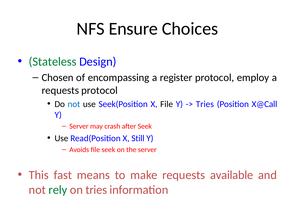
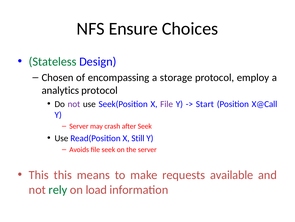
register: register -> storage
requests at (60, 90): requests -> analytics
not at (74, 104) colour: blue -> purple
File at (167, 104) colour: black -> purple
Tries at (205, 104): Tries -> Start
This fast: fast -> this
on tries: tries -> load
